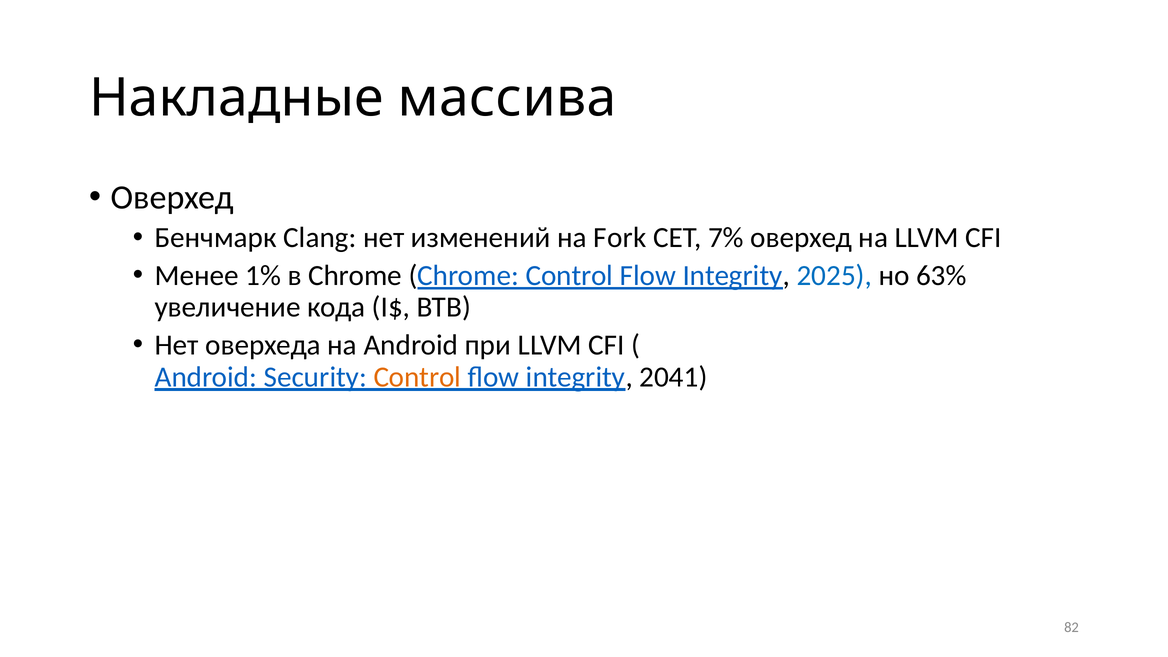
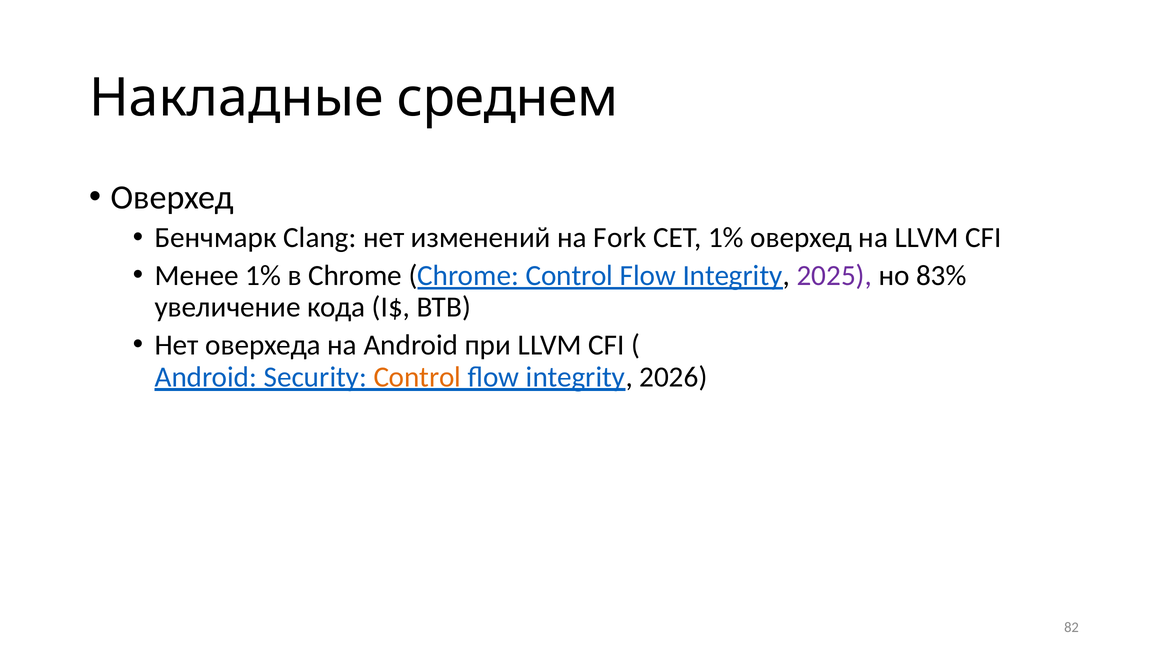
массива: массива -> среднем
CET 7%: 7% -> 1%
2025 colour: blue -> purple
63%: 63% -> 83%
2041: 2041 -> 2026
